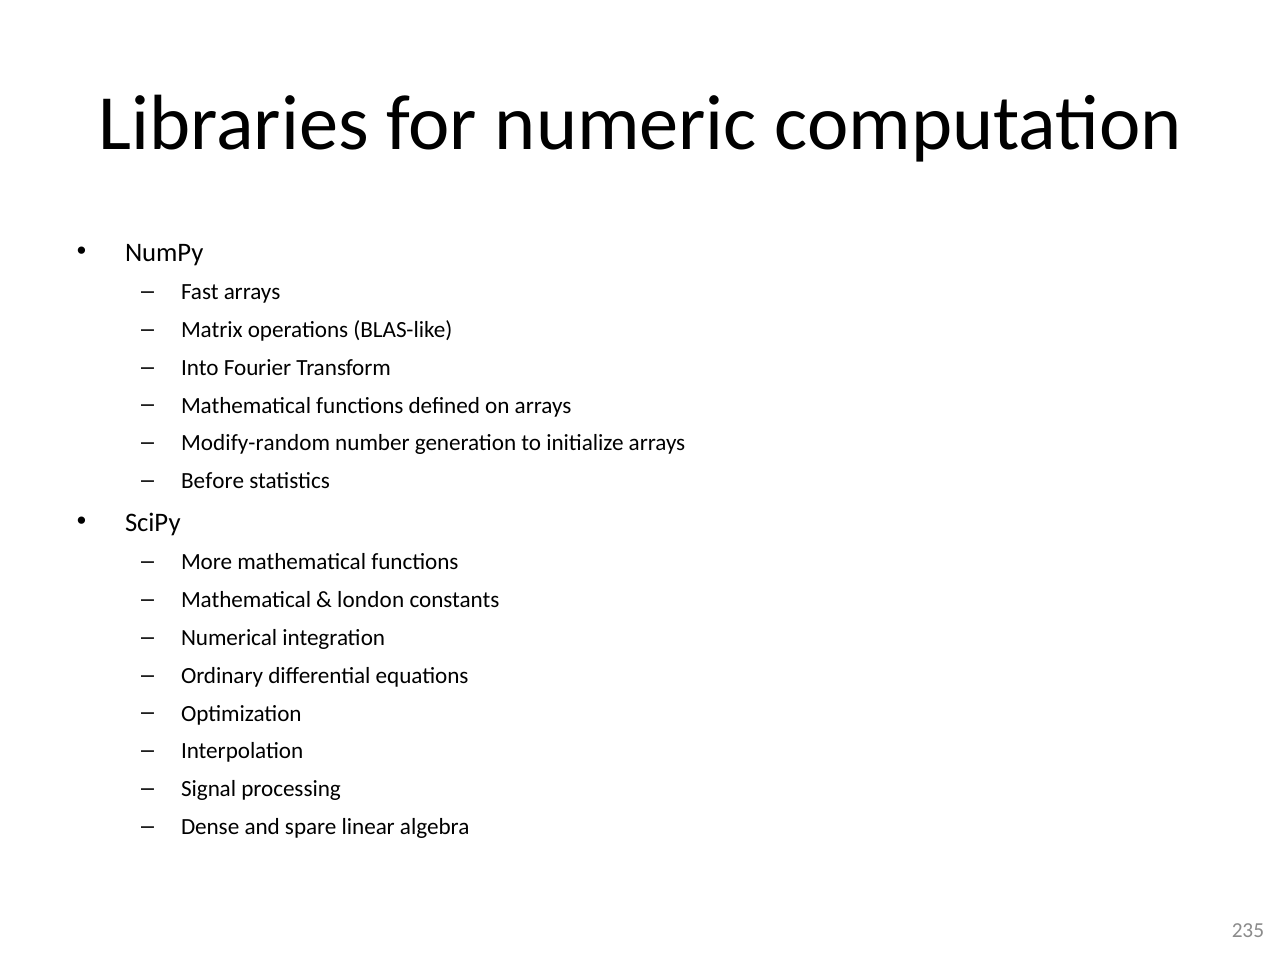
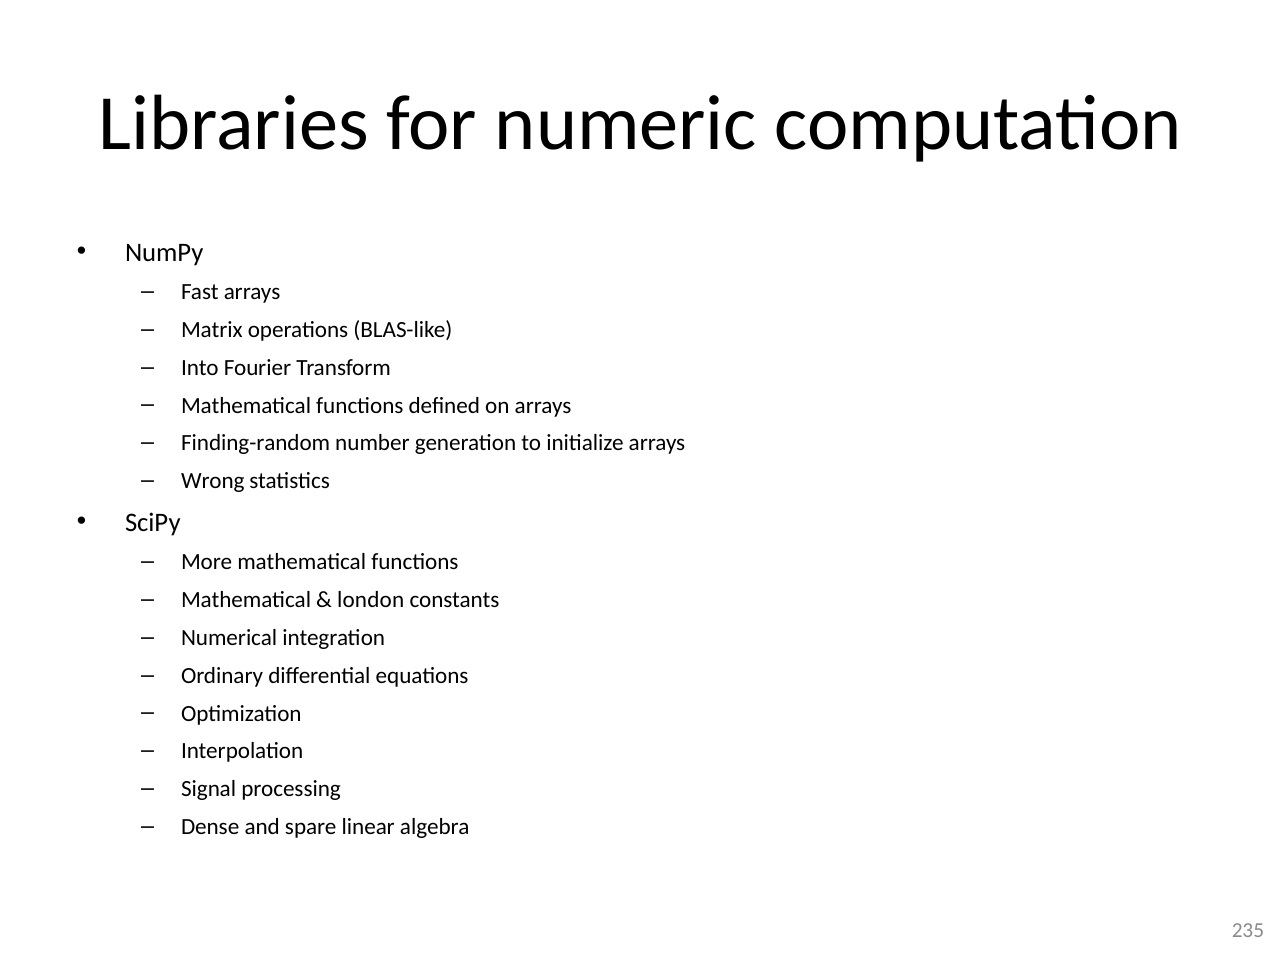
Modify-random: Modify-random -> Finding-random
Before: Before -> Wrong
